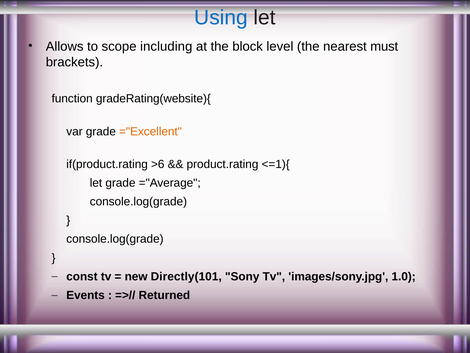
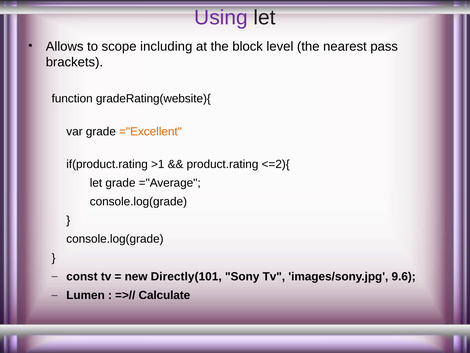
Using colour: blue -> purple
must: must -> pass
>6: >6 -> >1
<=1){: <=1){ -> <=2){
1.0: 1.0 -> 9.6
Events: Events -> Lumen
Returned: Returned -> Calculate
